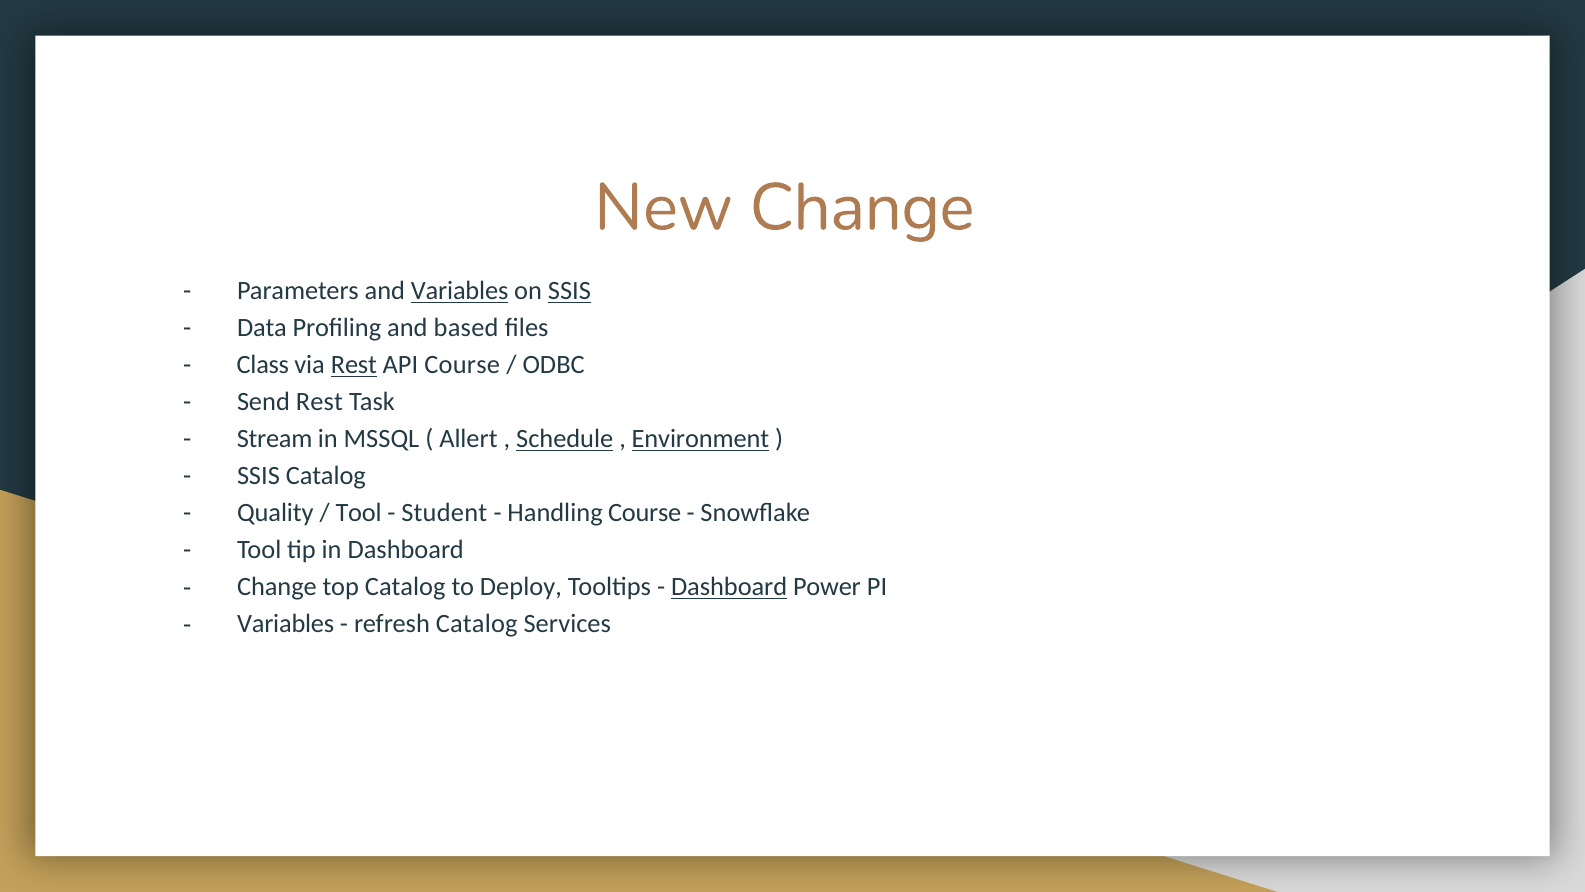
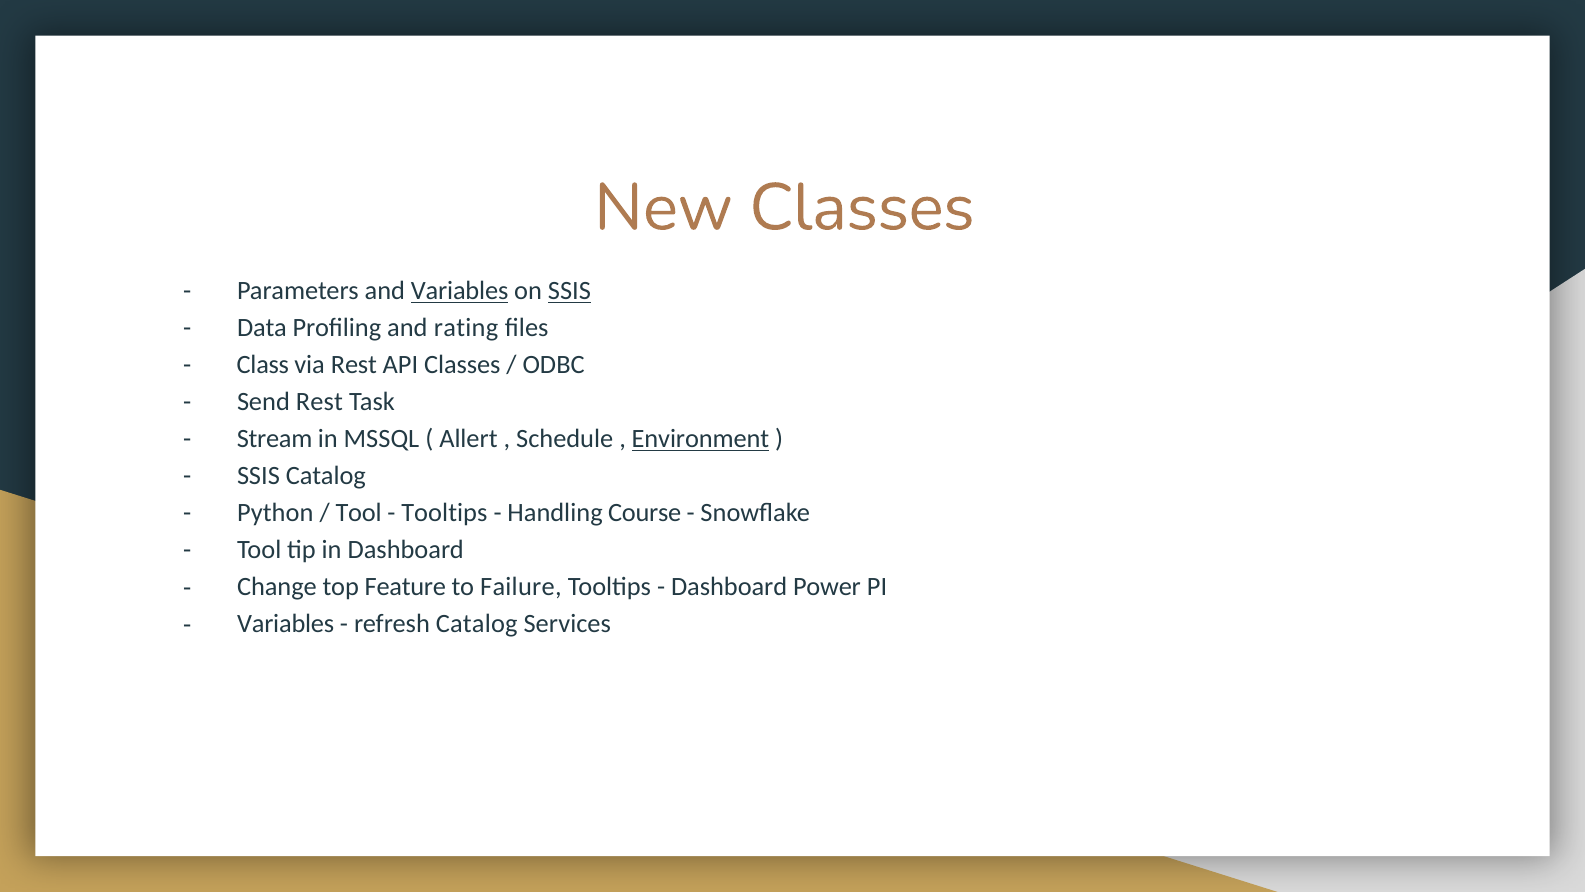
New Change: Change -> Classes
based: based -> rating
Rest at (354, 365) underline: present -> none
API Course: Course -> Classes
Schedule underline: present -> none
Quality: Quality -> Python
Student at (444, 513): Student -> Tooltips
top Catalog: Catalog -> Feature
Deploy: Deploy -> Failure
Dashboard at (729, 587) underline: present -> none
